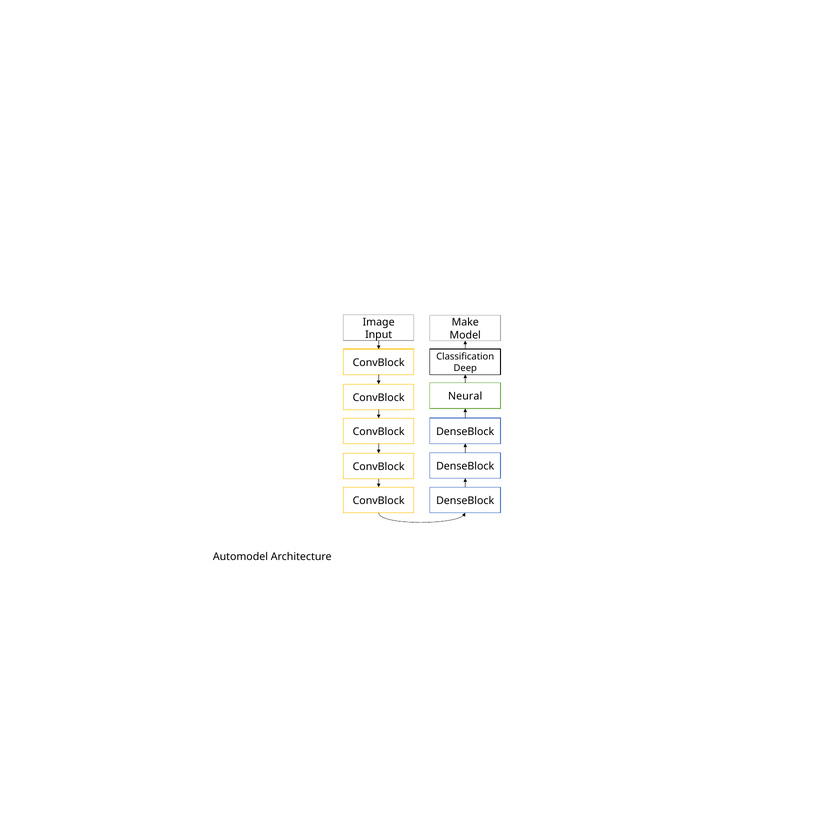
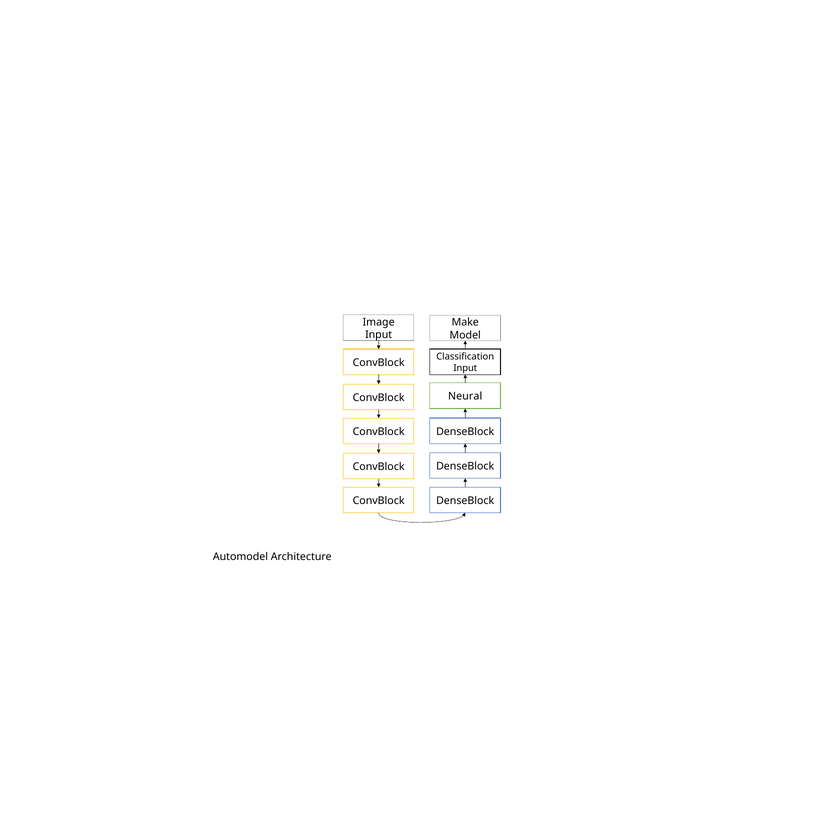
Deep at (465, 368): Deep -> Input
